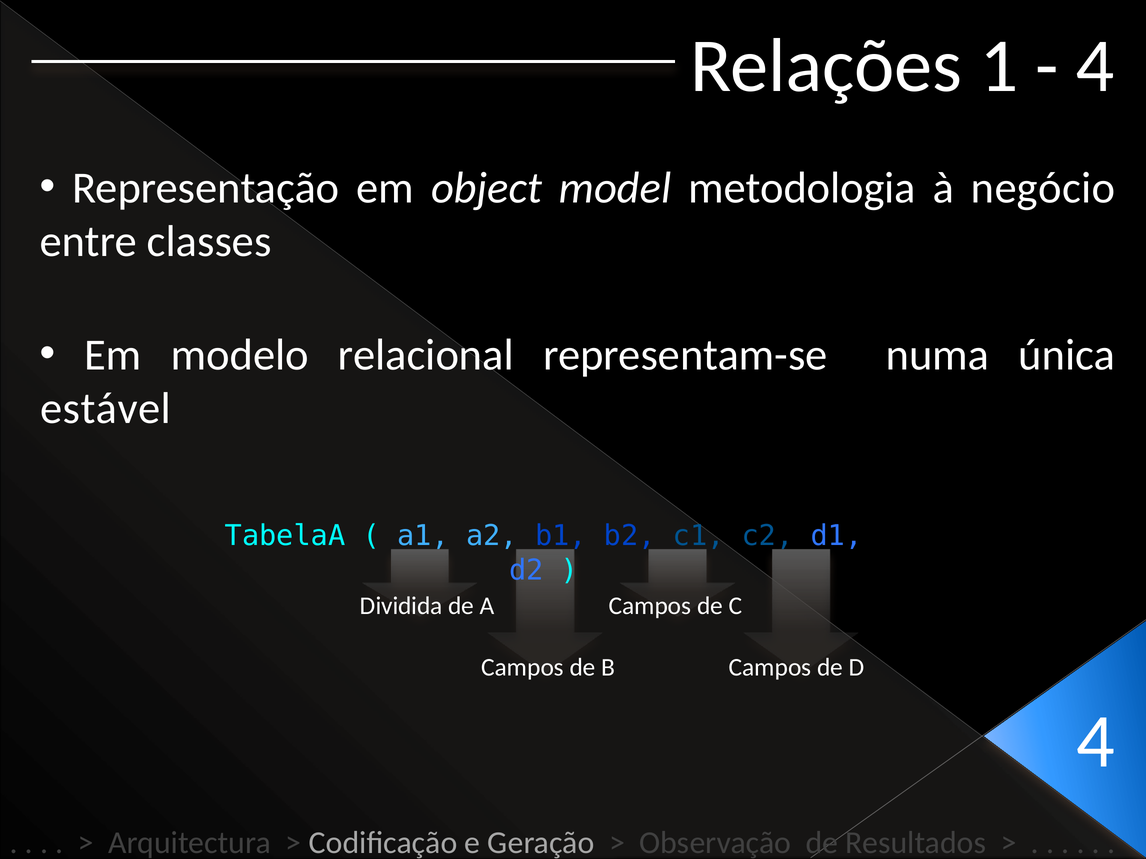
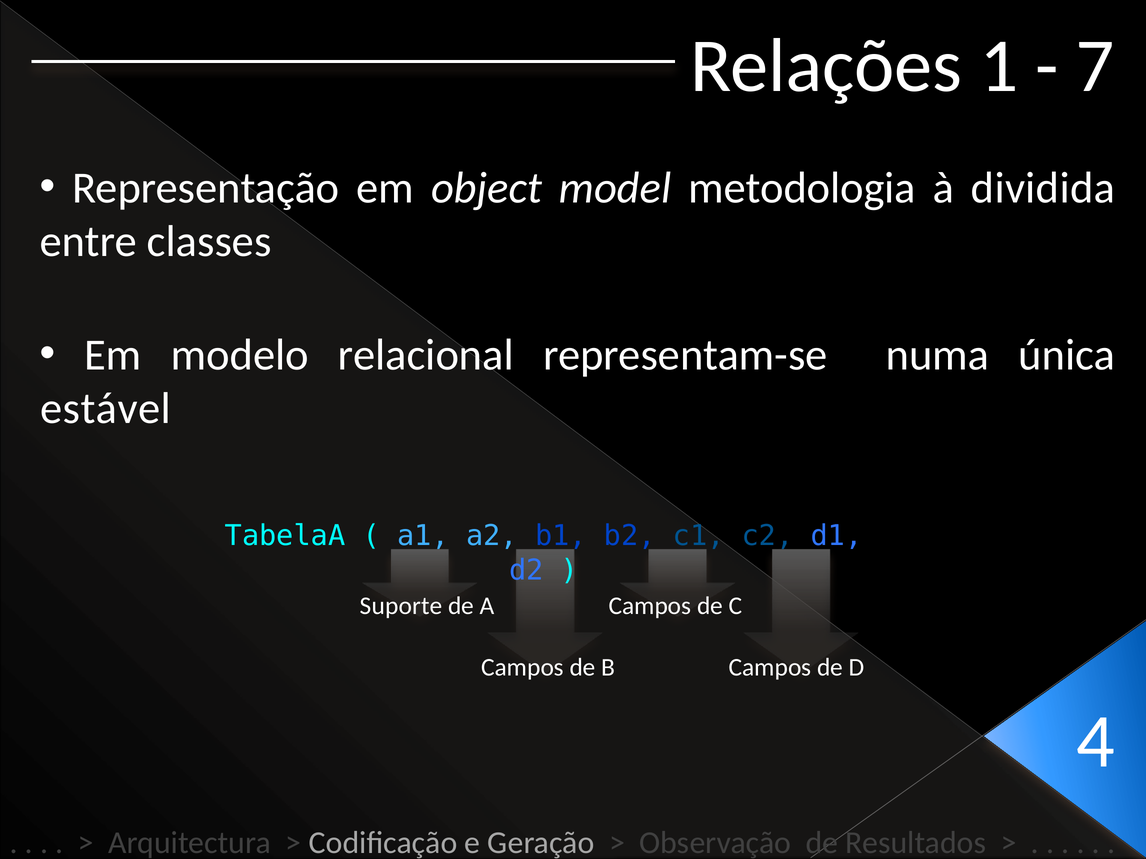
4 at (1095, 66): 4 -> 7
negócio: negócio -> dividida
Dividida: Dividida -> Suporte
